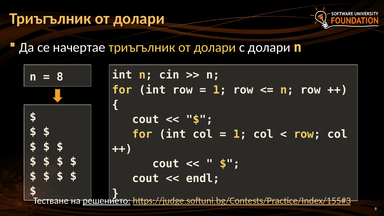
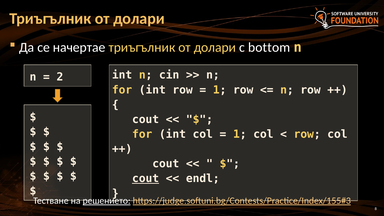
с долари: долари -> bottom
8 at (60, 77): 8 -> 2
cout at (146, 179) underline: none -> present
